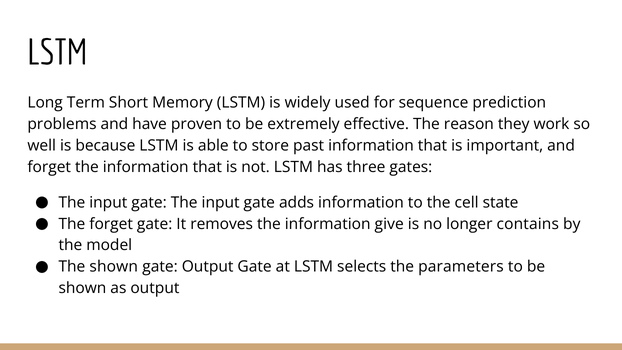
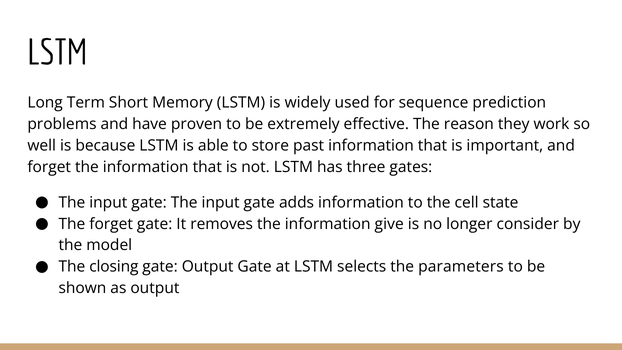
contains: contains -> consider
The shown: shown -> closing
